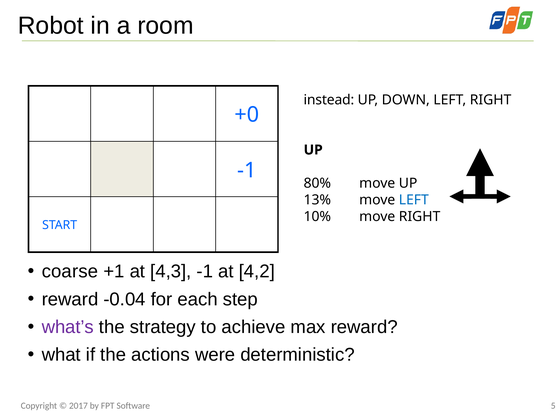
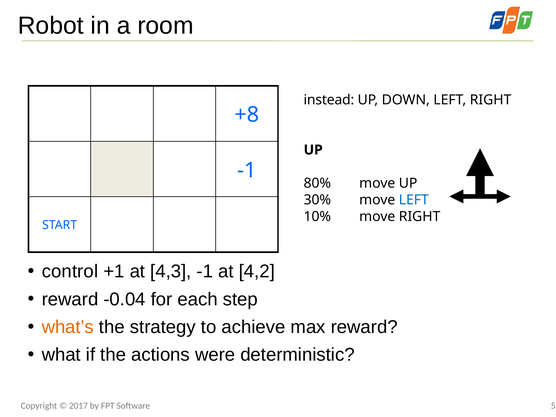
+0: +0 -> +8
13%: 13% -> 30%
coarse: coarse -> control
what’s colour: purple -> orange
